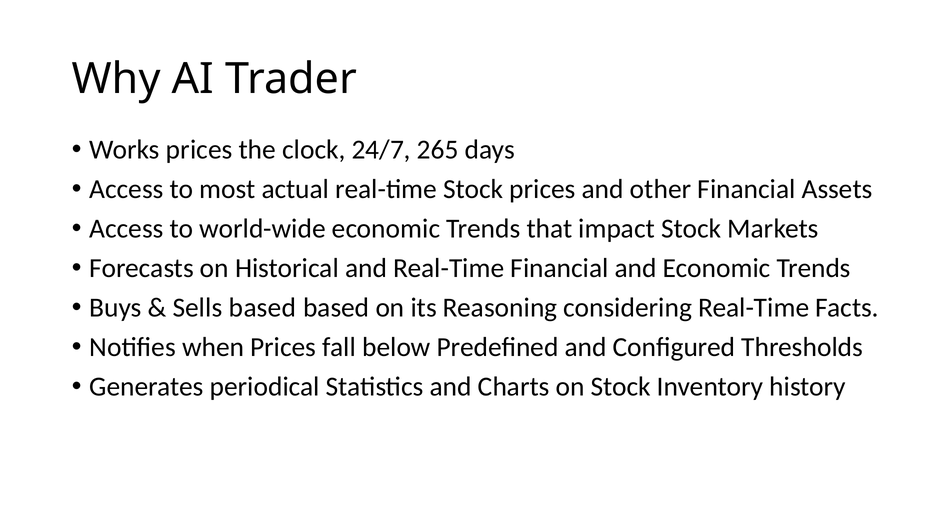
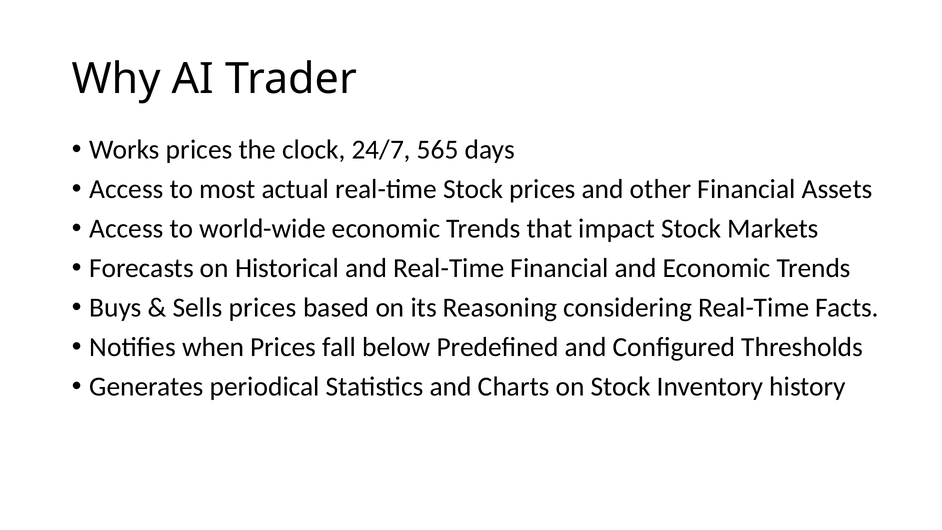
265: 265 -> 565
Sells based: based -> prices
